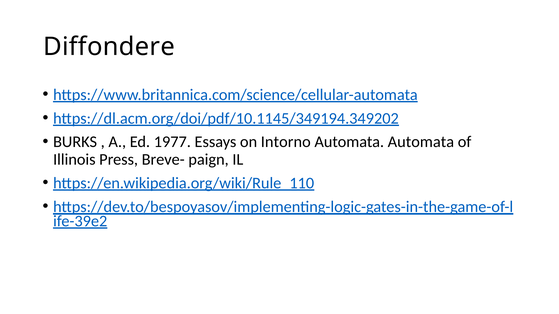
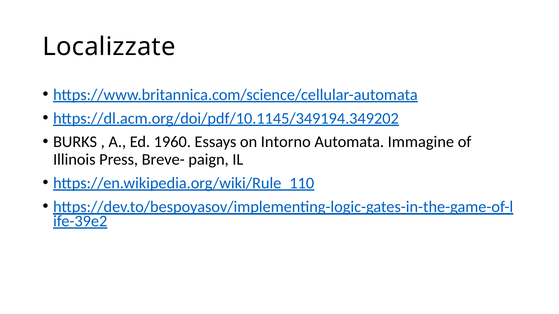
Diffondere: Diffondere -> Localizzate
1977: 1977 -> 1960
Automata Automata: Automata -> Immagine
